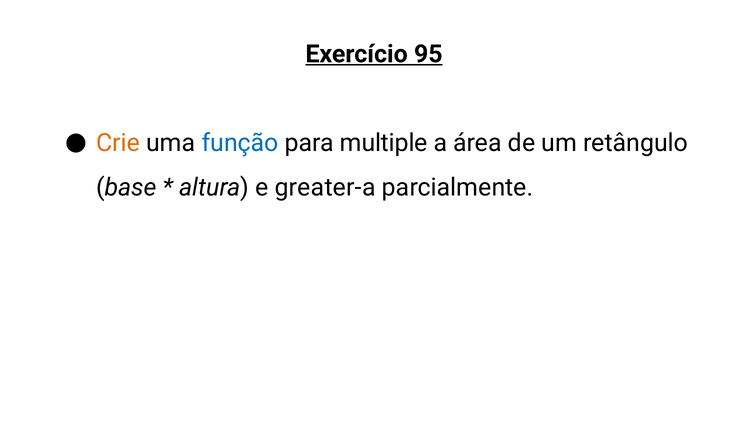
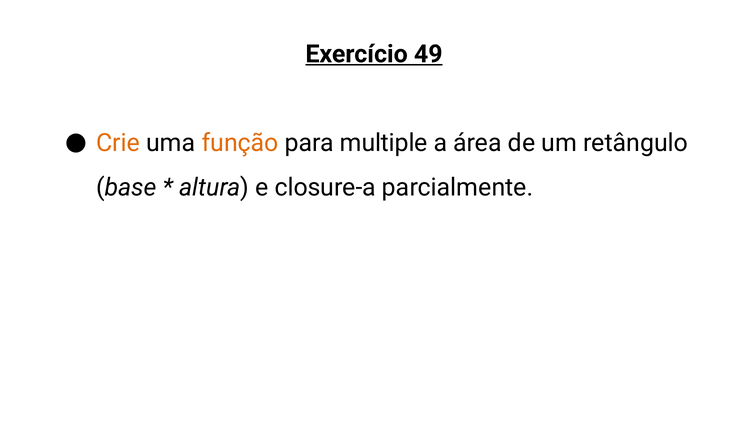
95: 95 -> 49
função colour: blue -> orange
greater-a: greater-a -> closure-a
